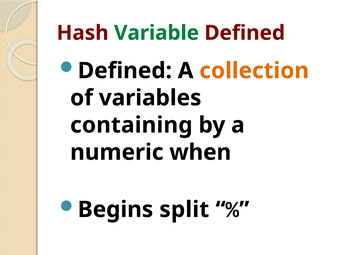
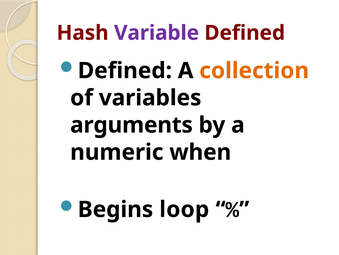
Variable colour: green -> purple
containing: containing -> arguments
split: split -> loop
